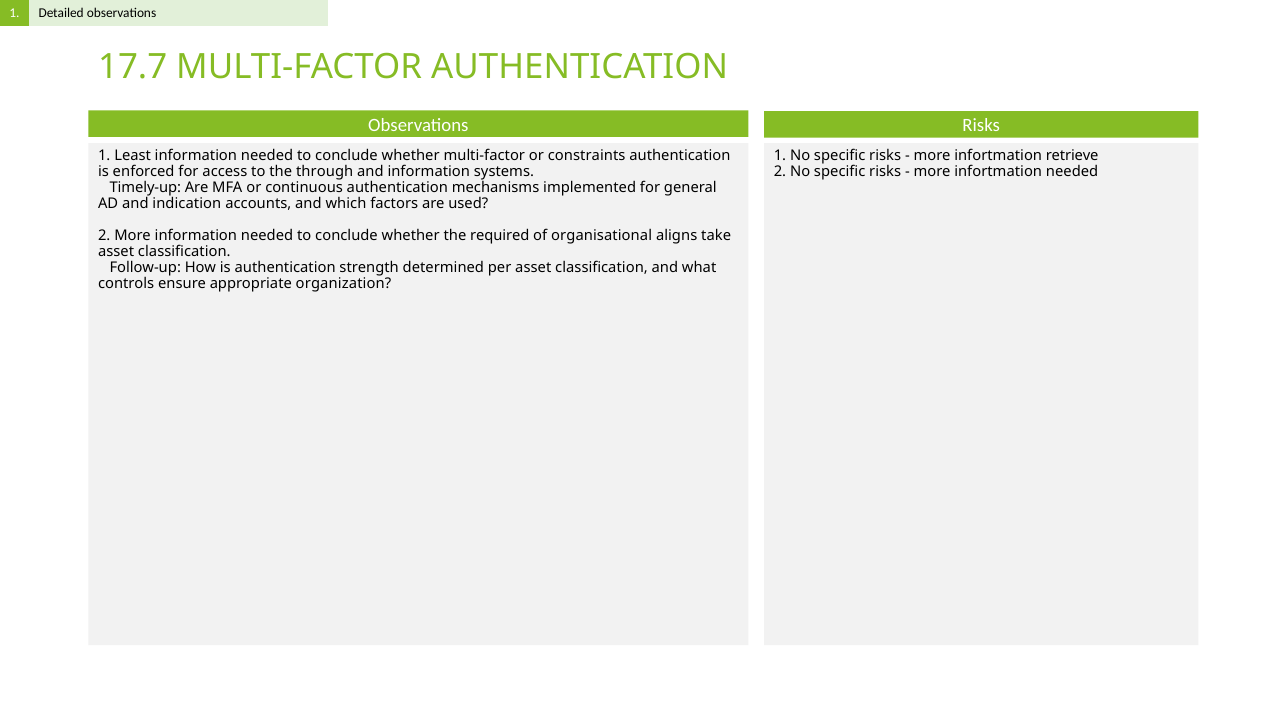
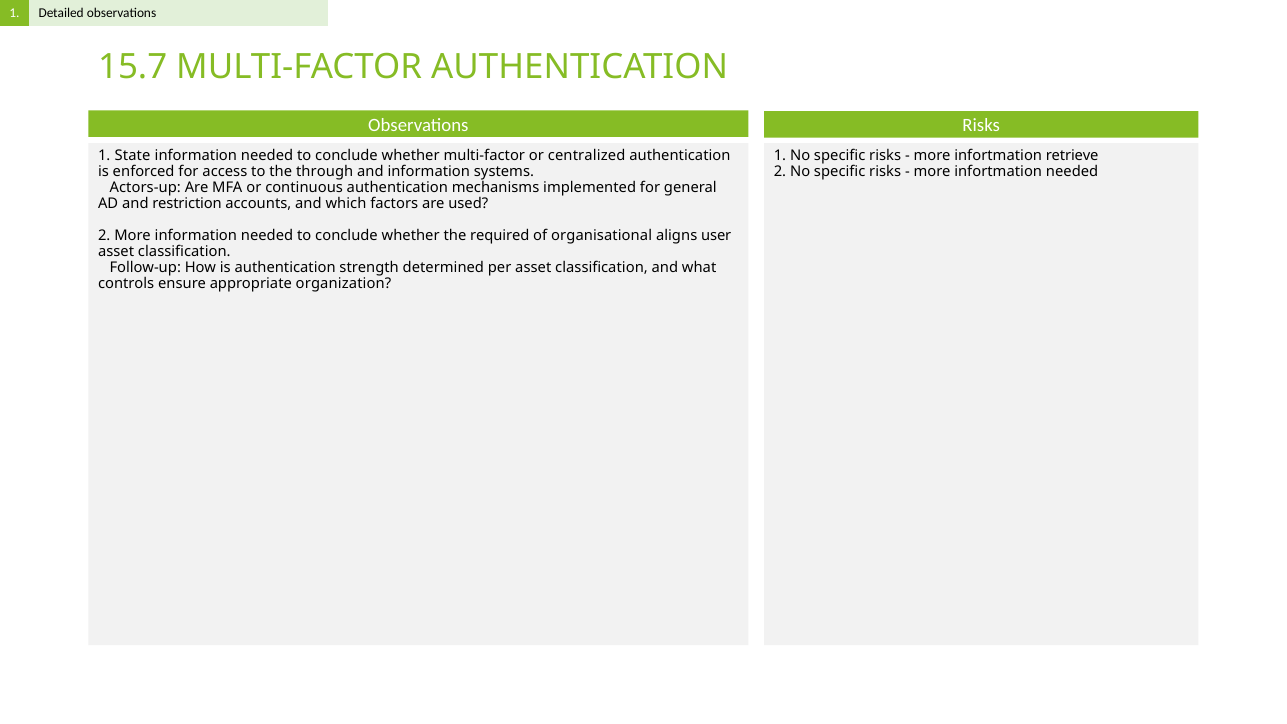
17.7: 17.7 -> 15.7
Least: Least -> State
constraints: constraints -> centralized
Timely-up: Timely-up -> Actors-up
indication: indication -> restriction
take: take -> user
